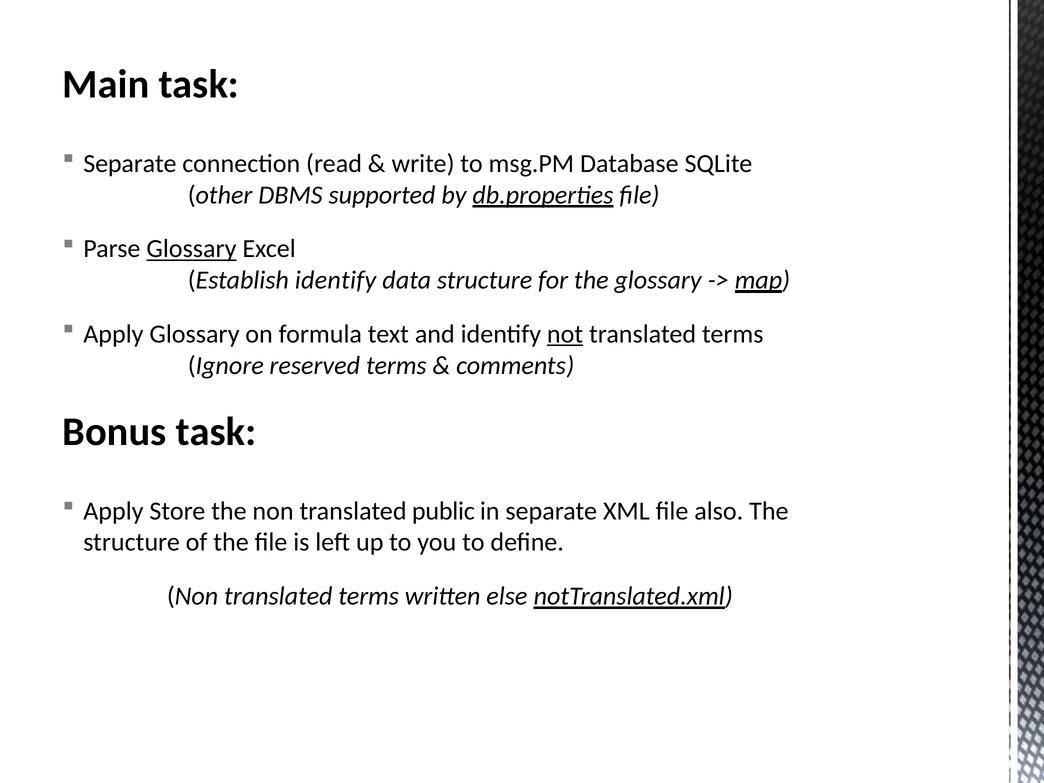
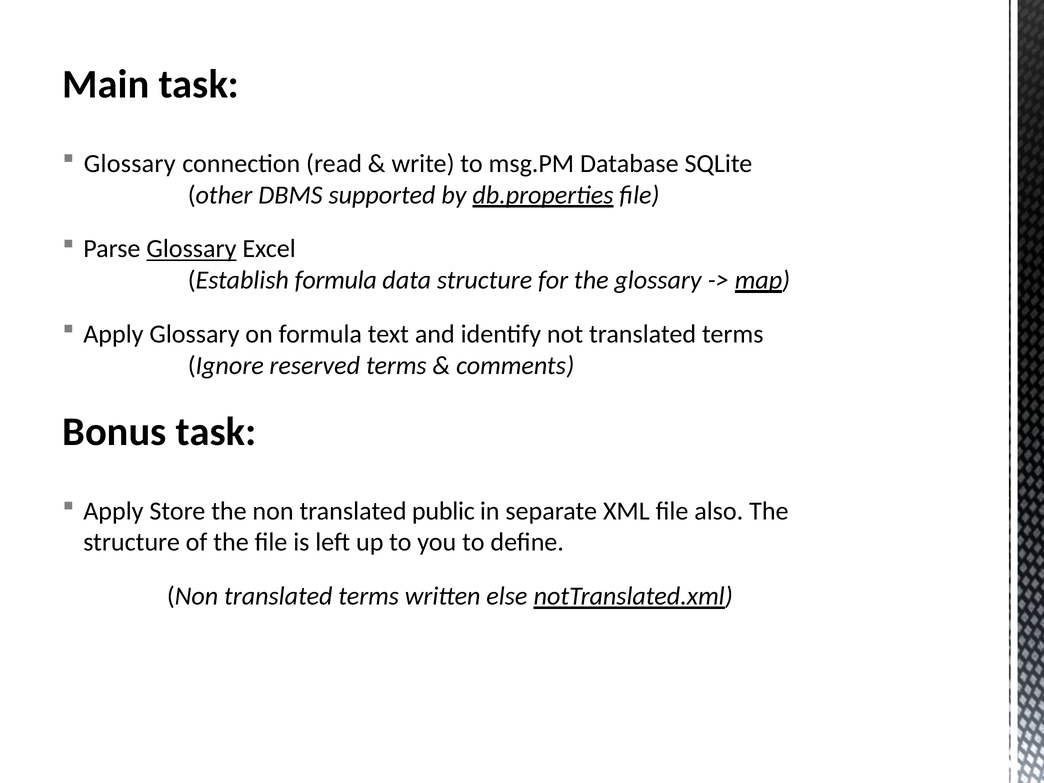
Separate at (130, 164): Separate -> Glossary
Establish identify: identify -> formula
not underline: present -> none
